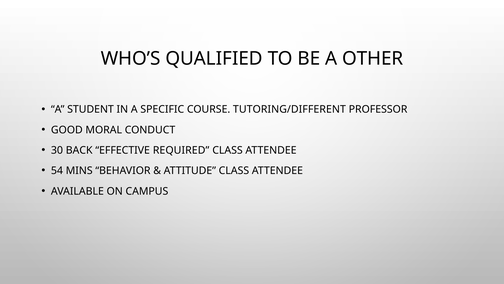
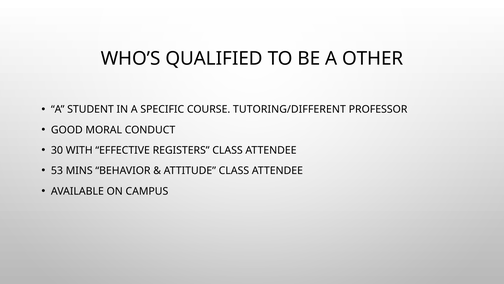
BACK: BACK -> WITH
REQUIRED: REQUIRED -> REGISTERS
54: 54 -> 53
